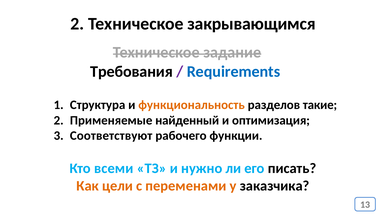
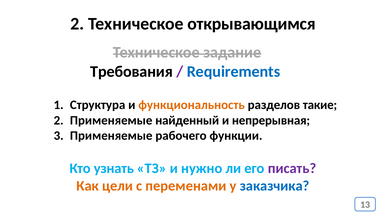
закрывающимся: закрывающимся -> открывающимся
оптимизация: оптимизация -> непрерывная
Соответствуют at (111, 136): Соответствуют -> Применяемые
всеми: всеми -> узнать
писать colour: black -> purple
заказчика colour: black -> blue
